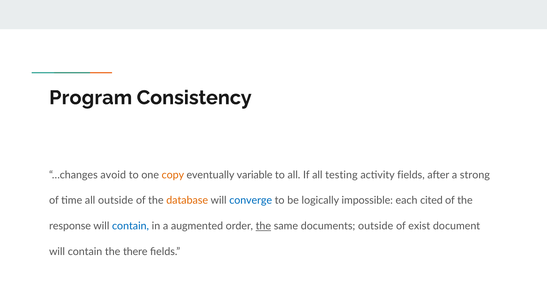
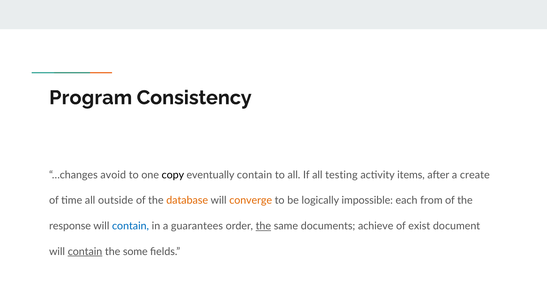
copy colour: orange -> black
eventually variable: variable -> contain
activity fields: fields -> items
strong: strong -> create
converge colour: blue -> orange
cited: cited -> from
augmented: augmented -> guarantees
documents outside: outside -> achieve
contain at (85, 251) underline: none -> present
there: there -> some
